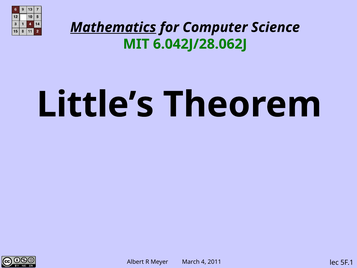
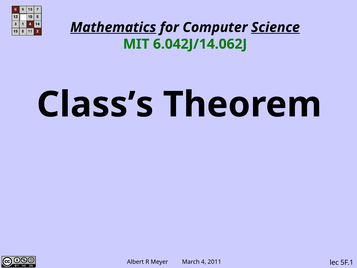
Science underline: none -> present
6.042J/28.062J: 6.042J/28.062J -> 6.042J/14.062J
Little’s: Little’s -> Class’s
